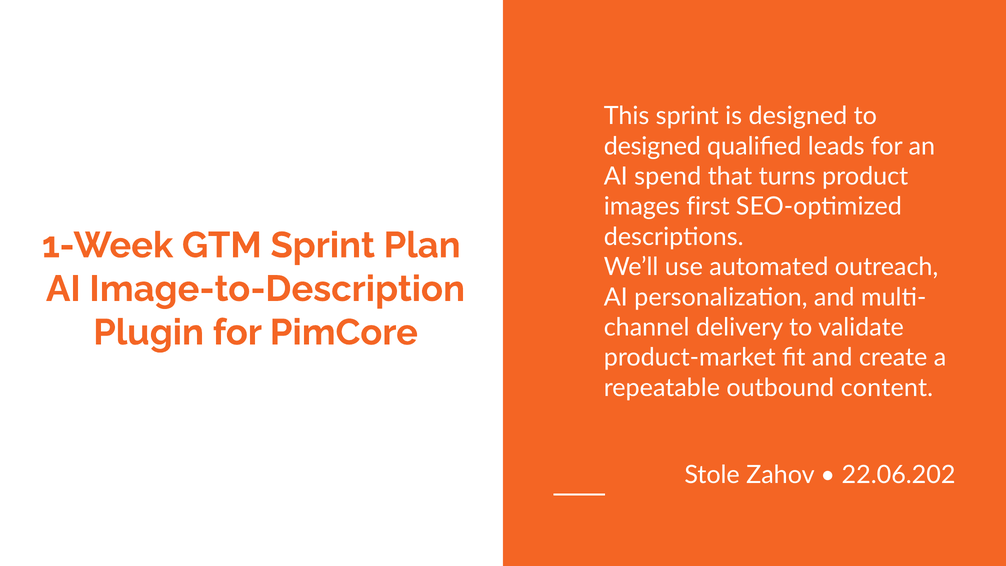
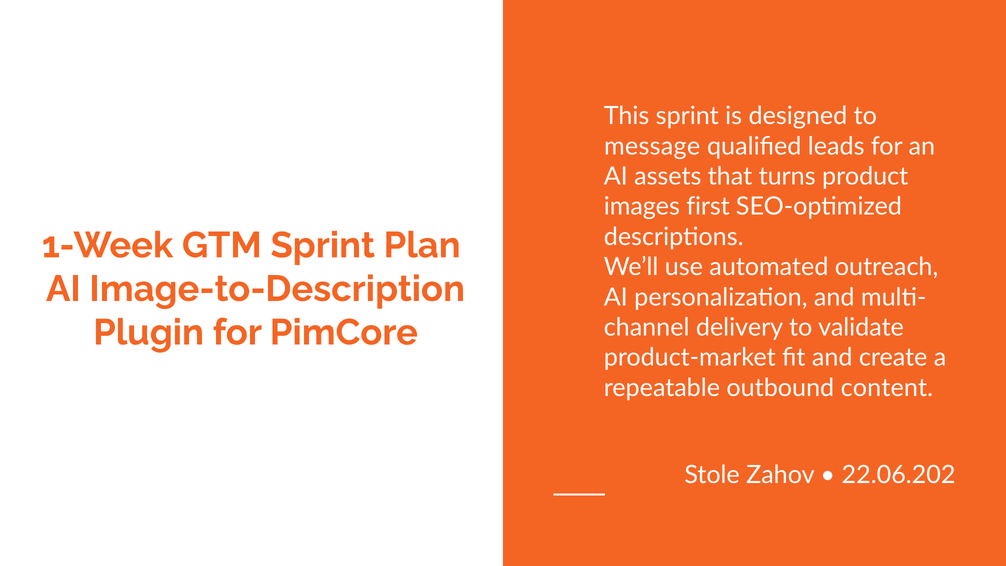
designed at (652, 146): designed -> message
spend: spend -> assets
